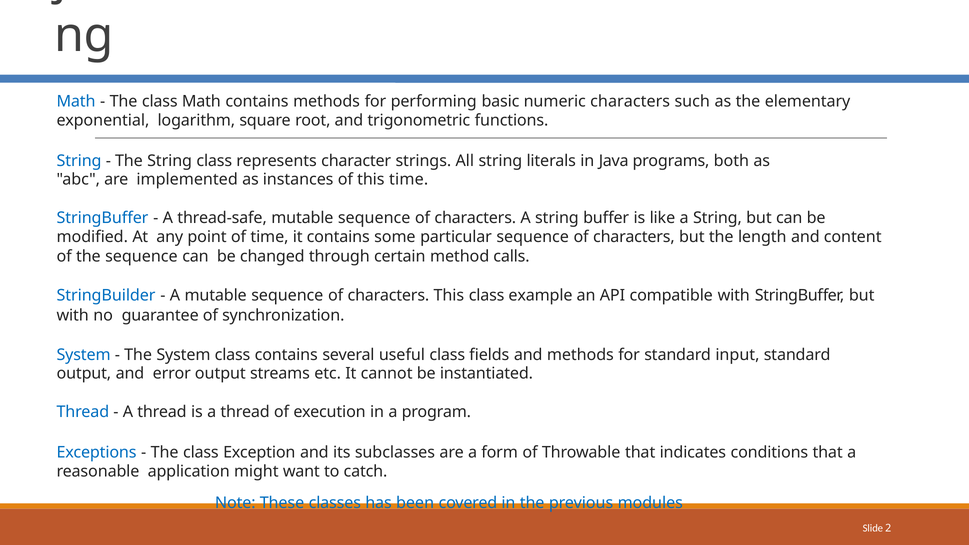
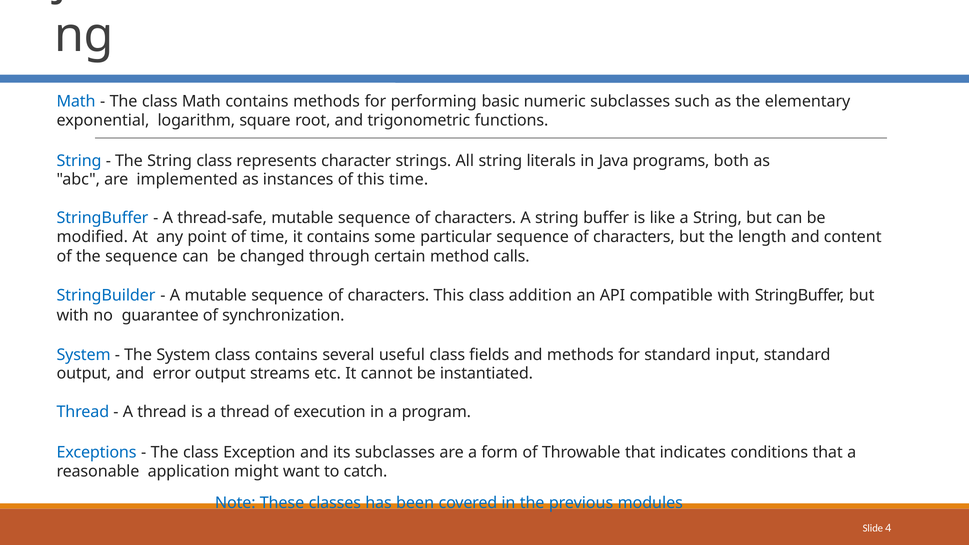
numeric characters: characters -> subclasses
example: example -> addition
2: 2 -> 4
